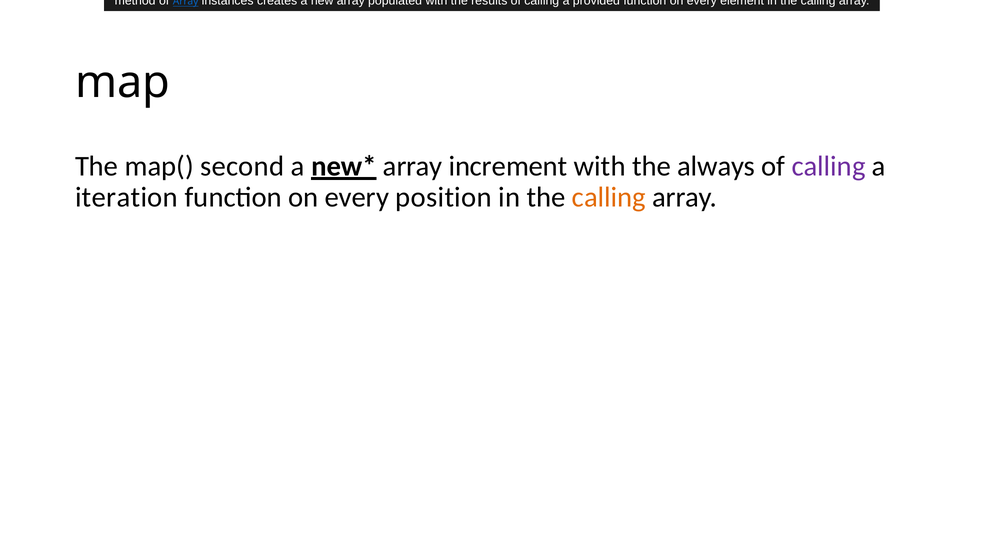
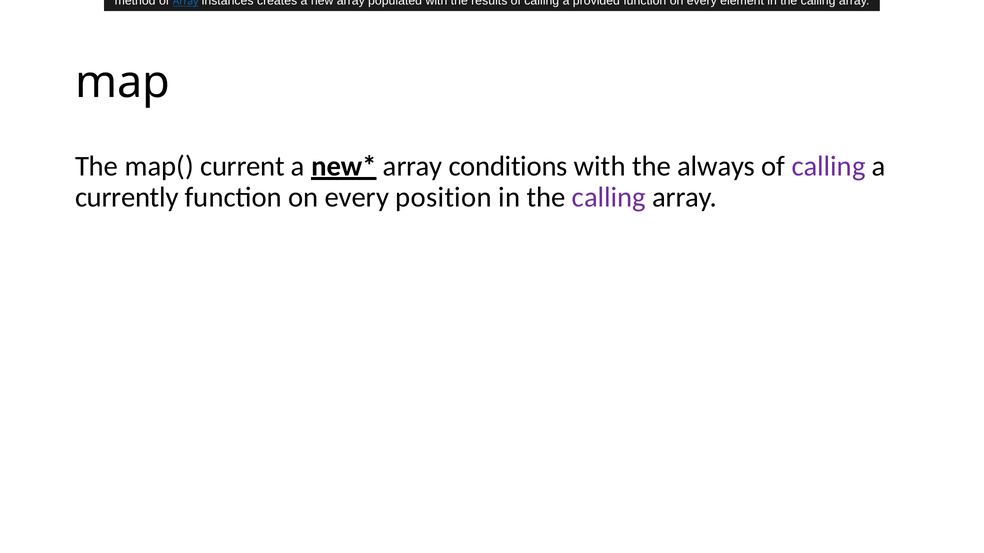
second: second -> current
increment: increment -> conditions
iteration: iteration -> currently
calling at (609, 197) colour: orange -> purple
